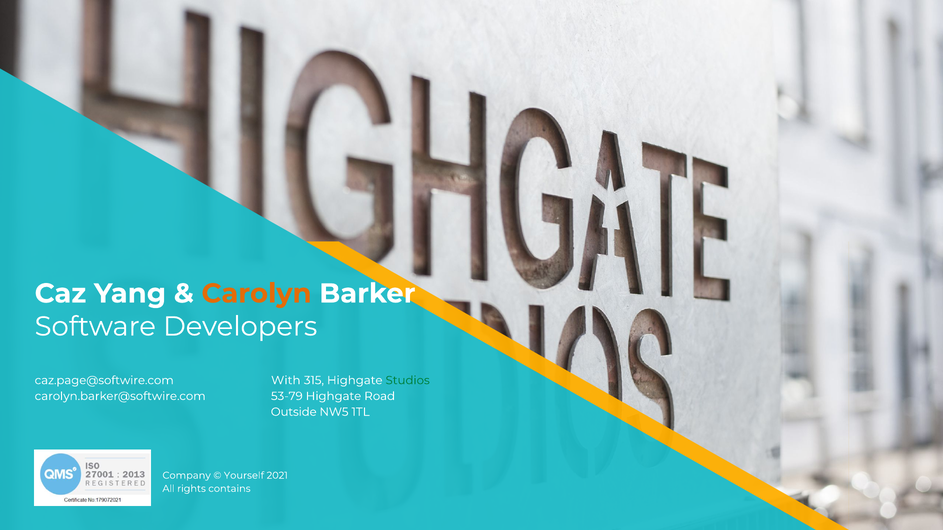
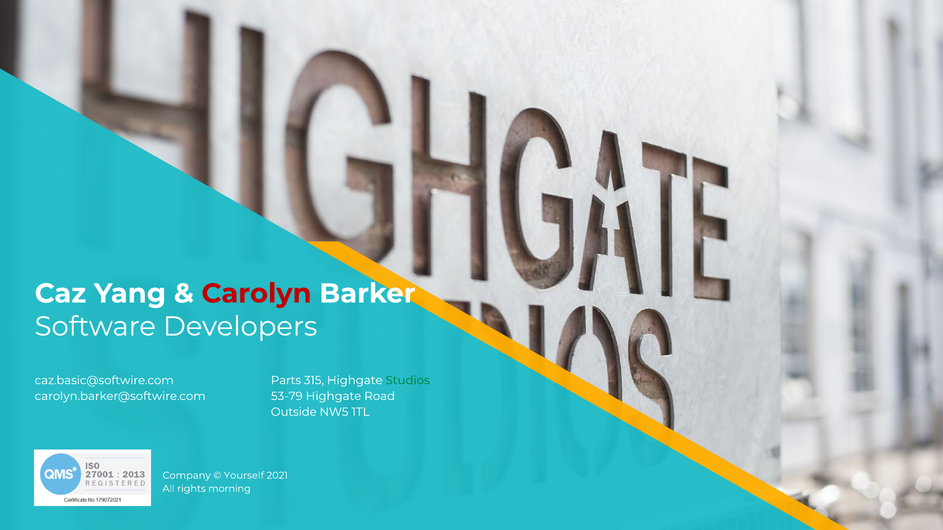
Carolyn colour: orange -> red
caz.page@softwire.com: caz.page@softwire.com -> caz.basic@softwire.com
With: With -> Parts
contains: contains -> morning
